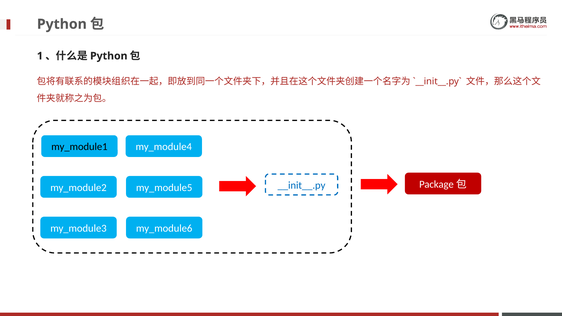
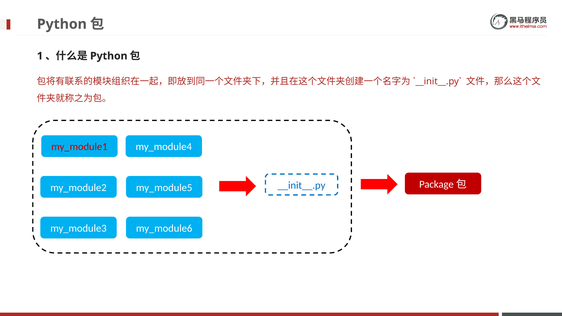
my_module1 colour: black -> red
